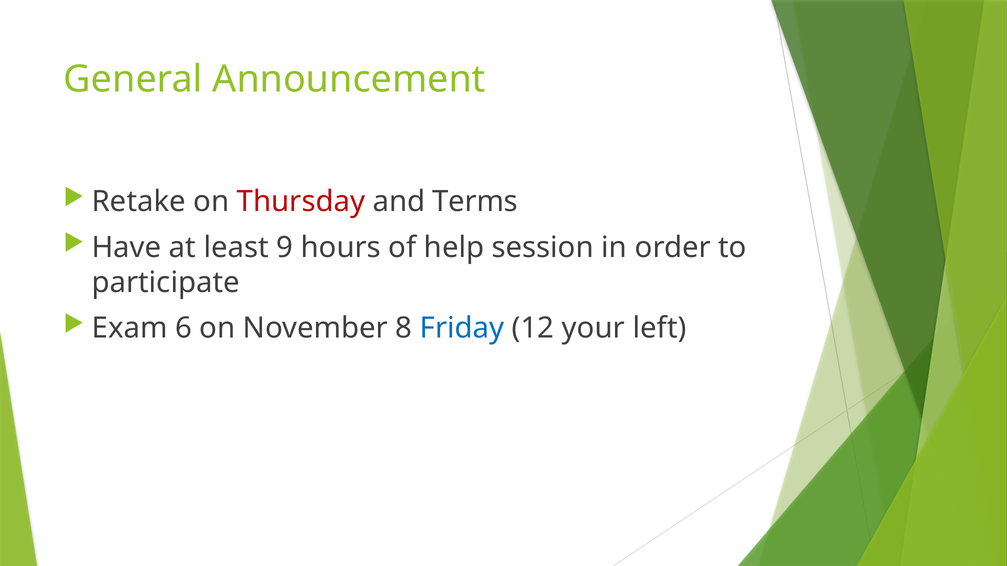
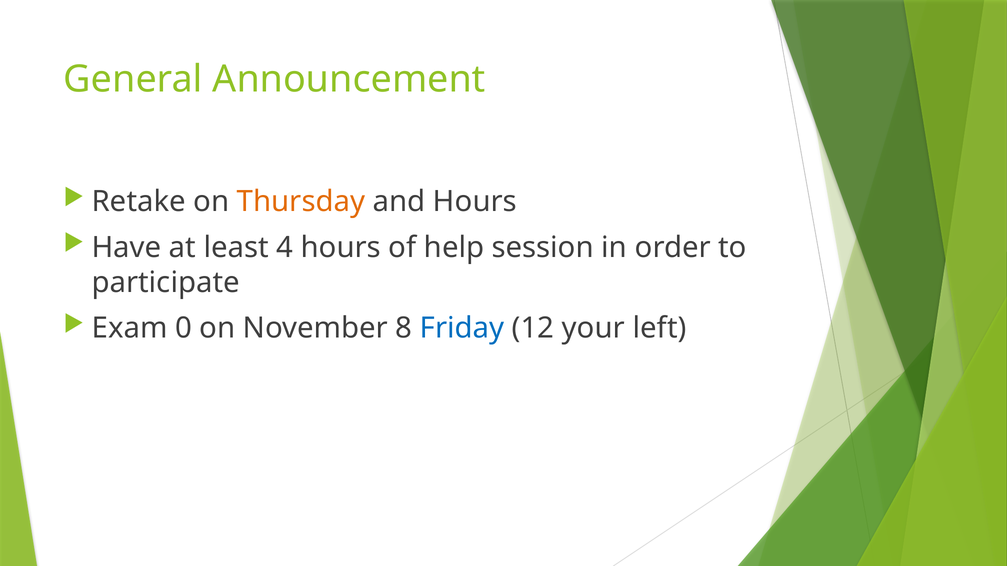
Thursday colour: red -> orange
and Terms: Terms -> Hours
9: 9 -> 4
6: 6 -> 0
